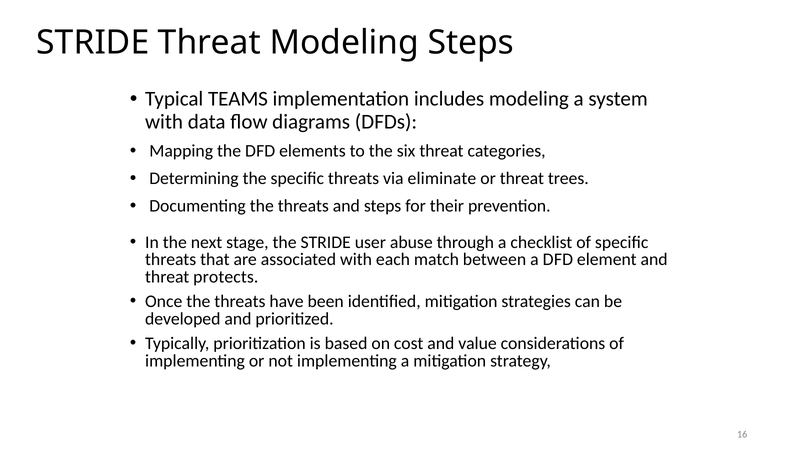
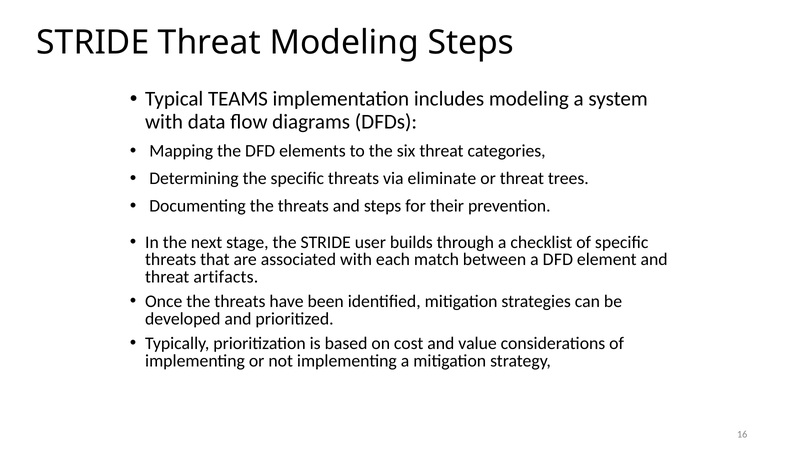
abuse: abuse -> builds
protects: protects -> artifacts
